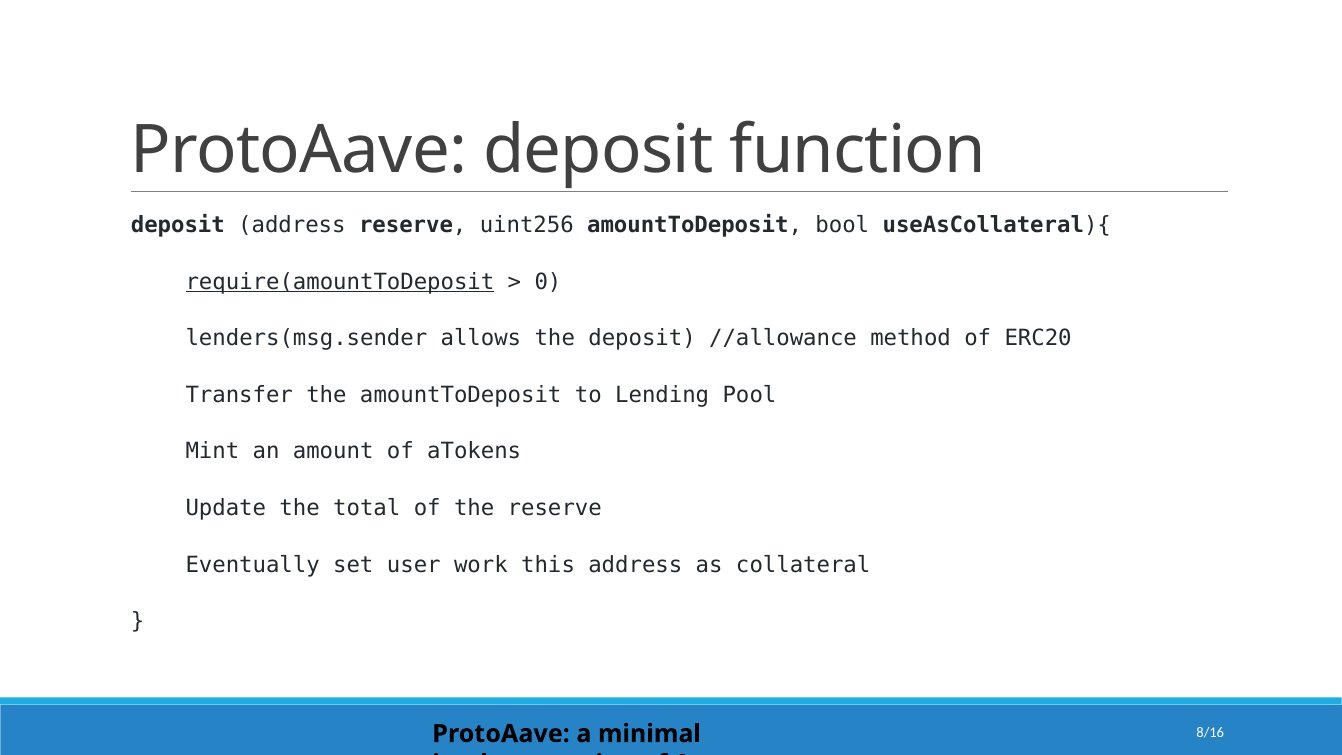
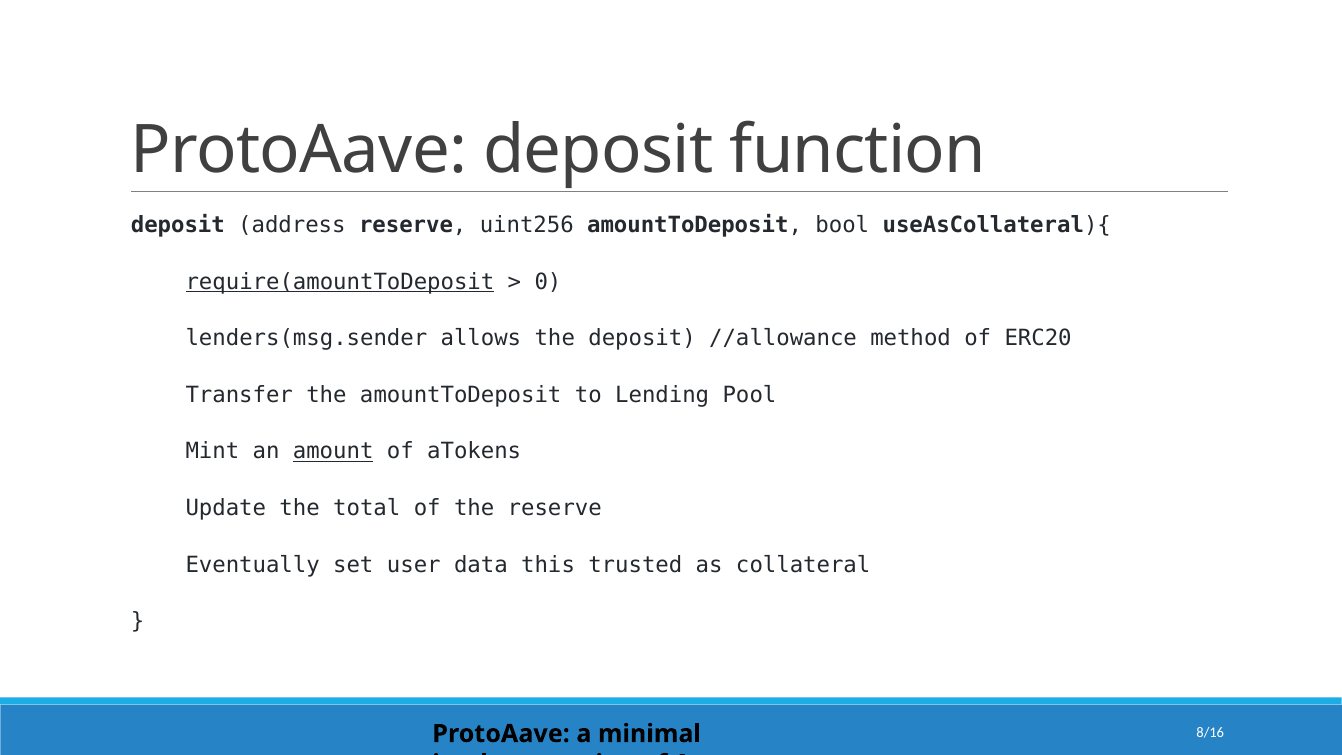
amount underline: none -> present
work: work -> data
this address: address -> trusted
